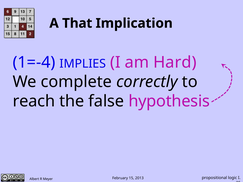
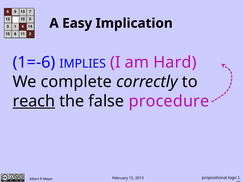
That: That -> Easy
1=-4: 1=-4 -> 1=-6
reach underline: none -> present
hypothesis: hypothesis -> procedure
